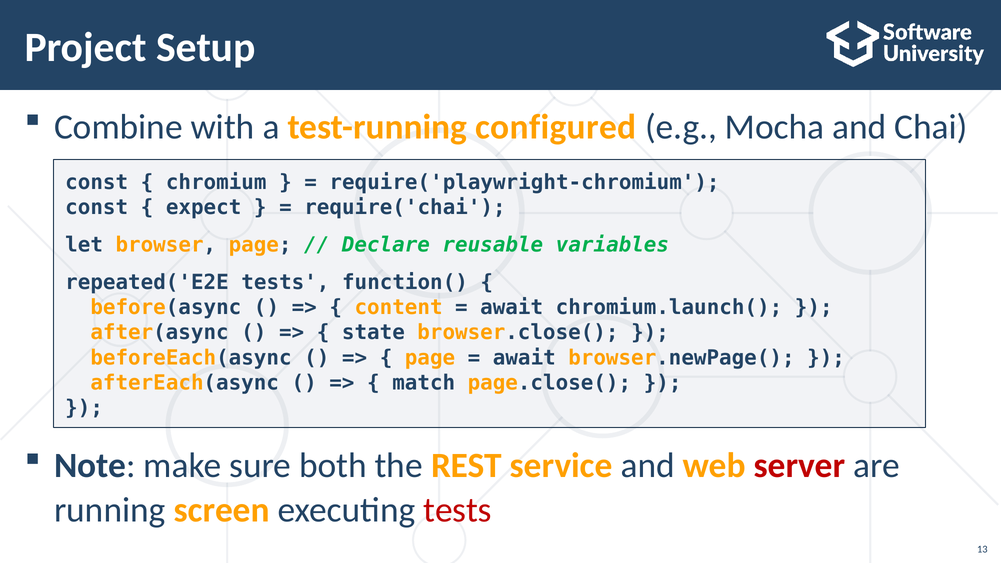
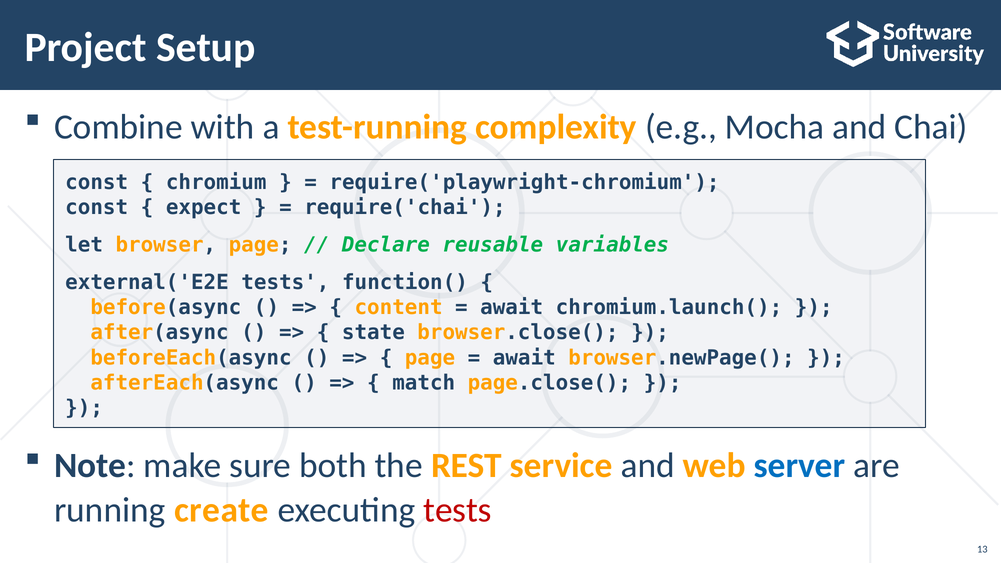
configured: configured -> complexity
repeated('E2E: repeated('E2E -> external('E2E
server colour: red -> blue
screen: screen -> create
